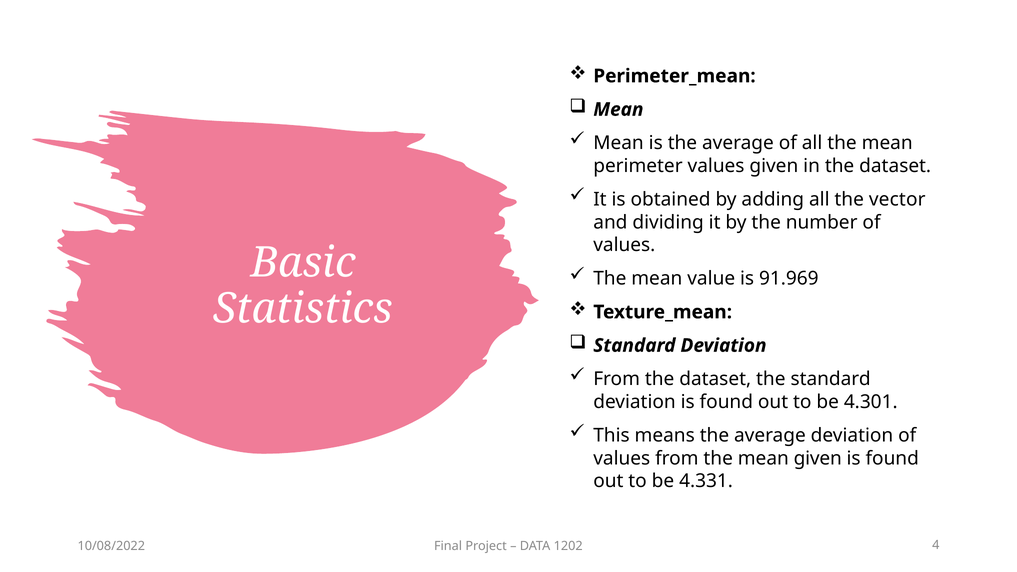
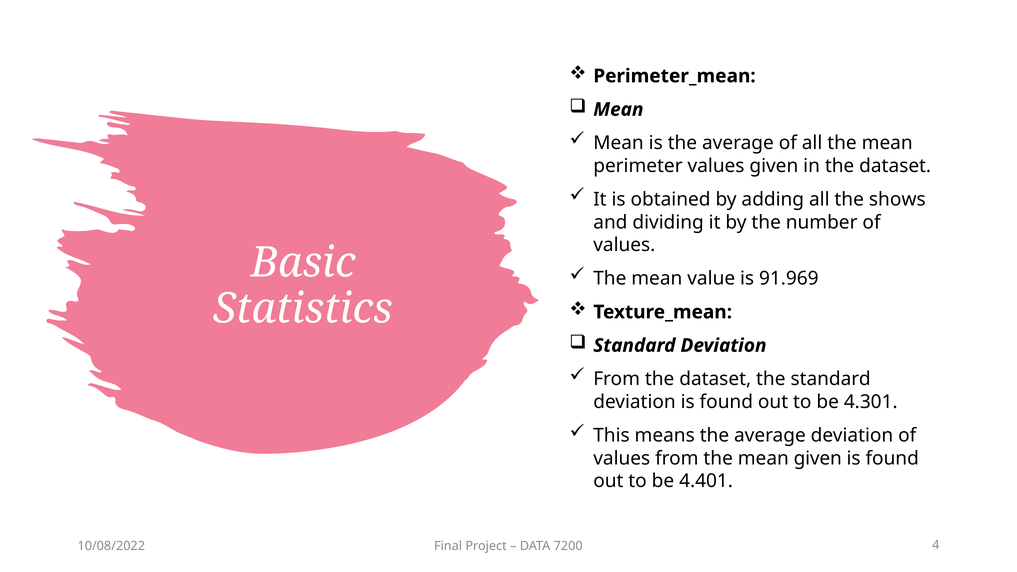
vector: vector -> shows
4.331: 4.331 -> 4.401
1202: 1202 -> 7200
